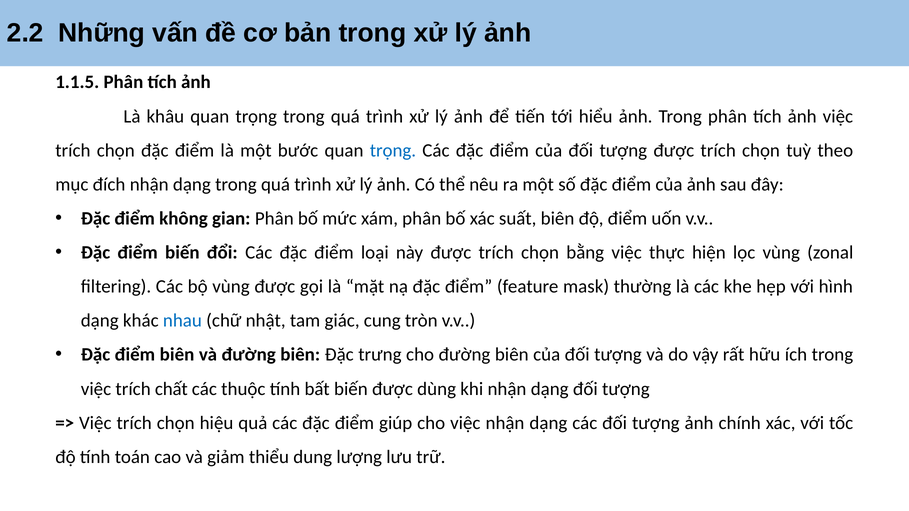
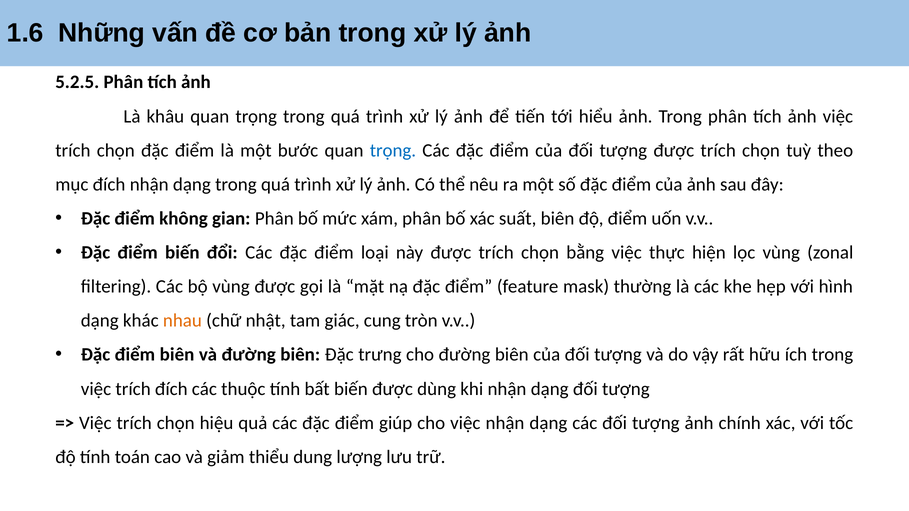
2.2: 2.2 -> 1.6
1.1.5: 1.1.5 -> 5.2.5
nhau colour: blue -> orange
trích chất: chất -> đích
